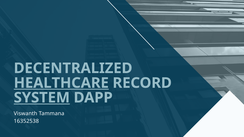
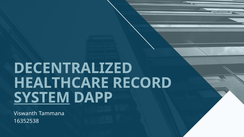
HEALTHCARE underline: present -> none
